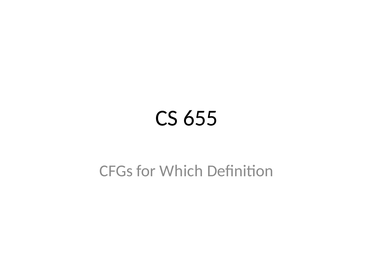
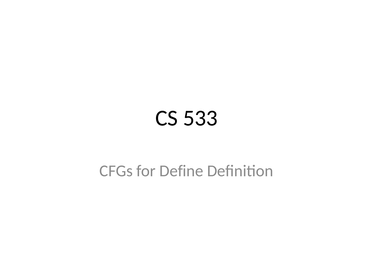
655: 655 -> 533
Which: Which -> Define
